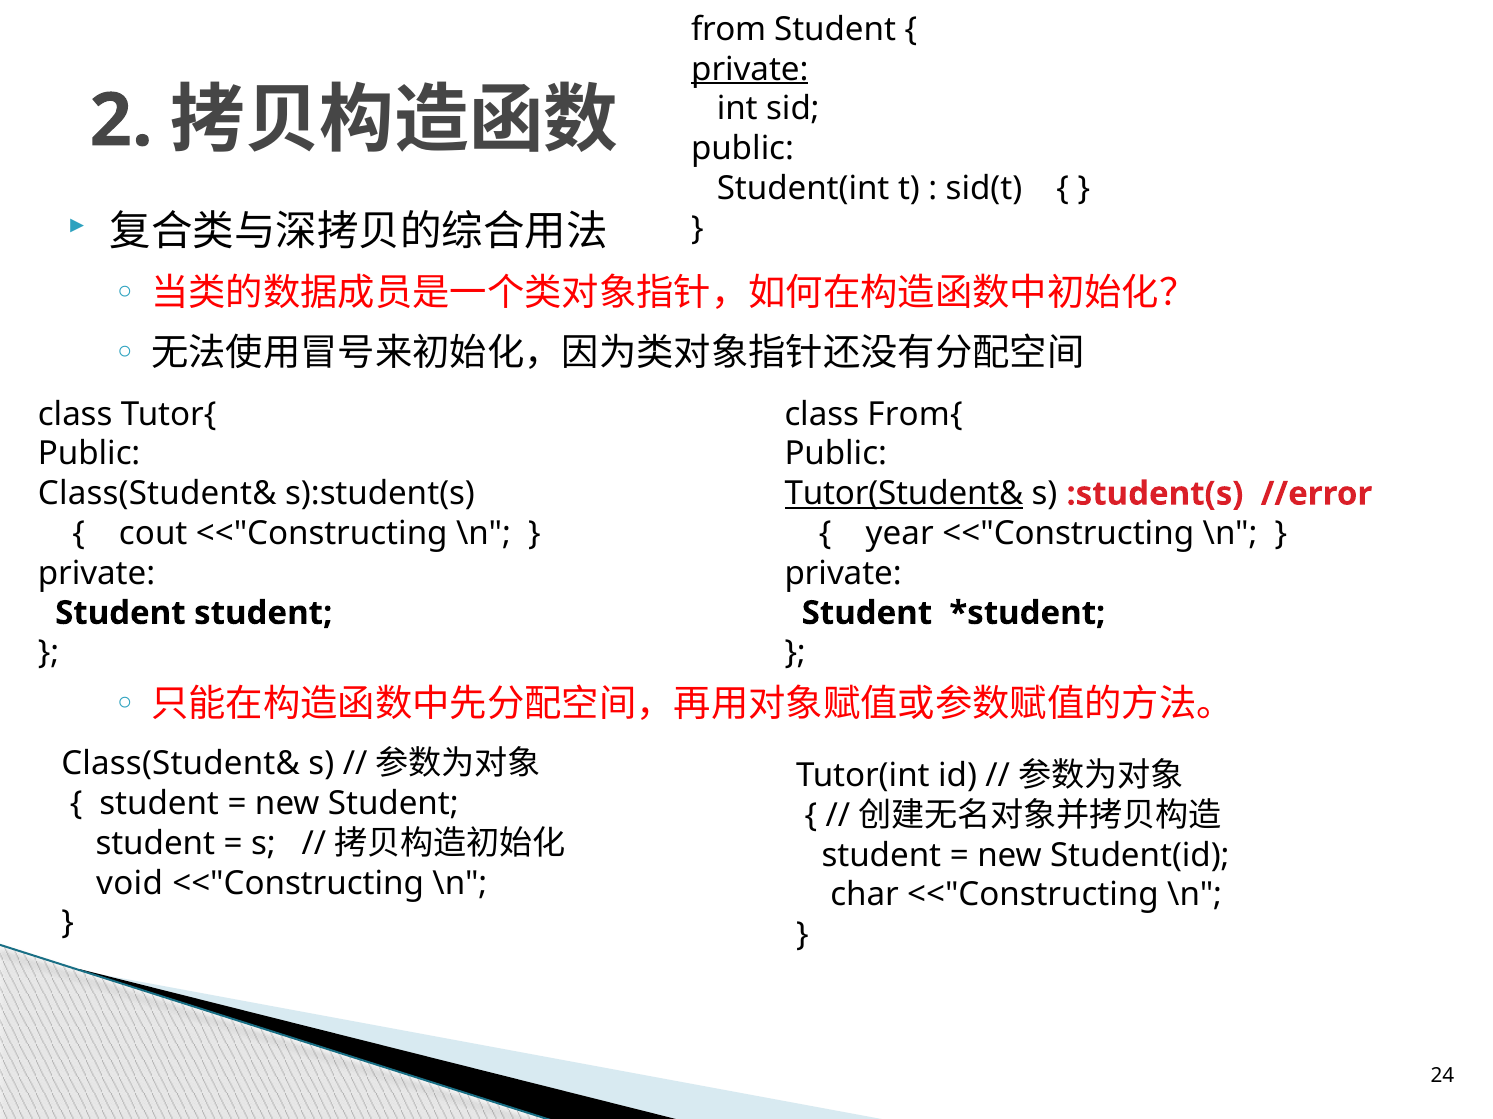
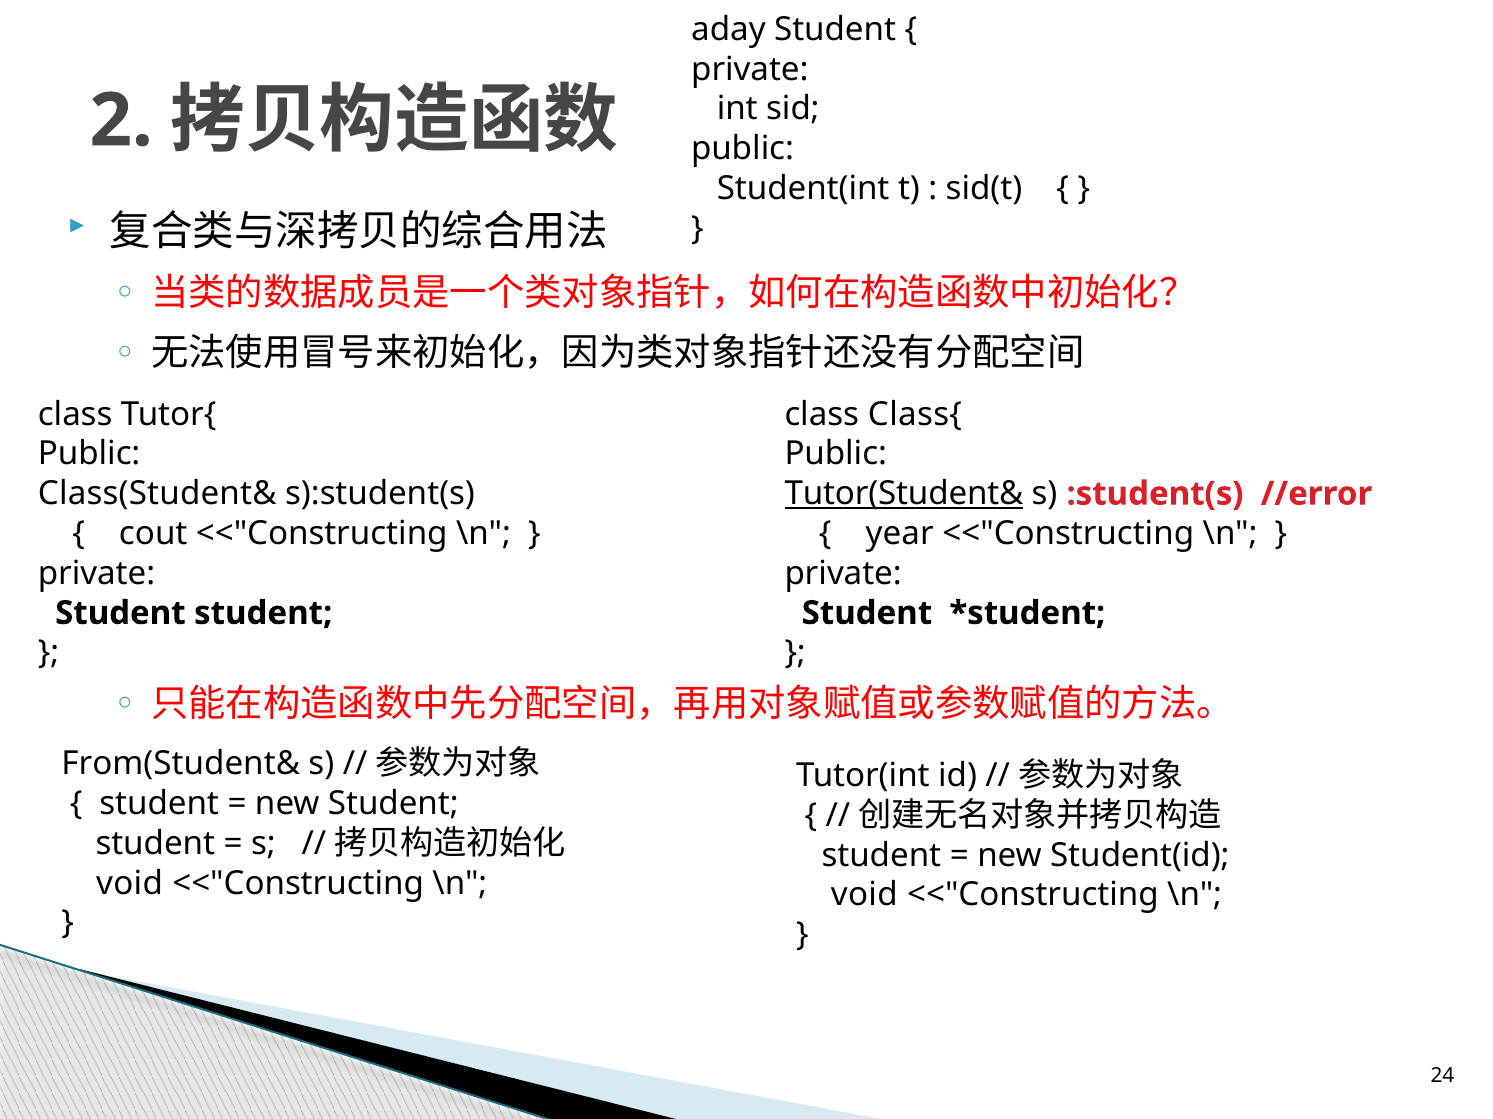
from: from -> aday
private at (750, 69) underline: present -> none
From{: From{ -> Class{
Class(Student& at (181, 764): Class(Student& -> From(Student&
char at (865, 895): char -> void
